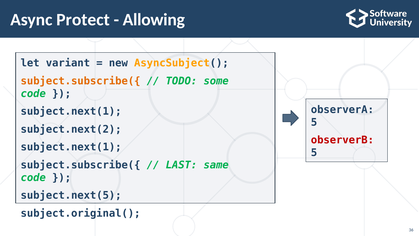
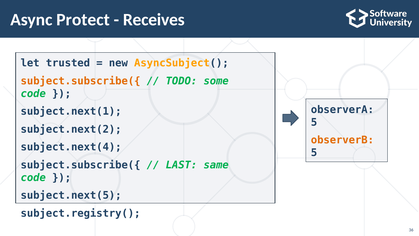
Allowing: Allowing -> Receives
variant: variant -> trusted
observerB colour: red -> orange
subject.next(1 at (71, 147): subject.next(1 -> subject.next(4
subject.original(: subject.original( -> subject.registry(
